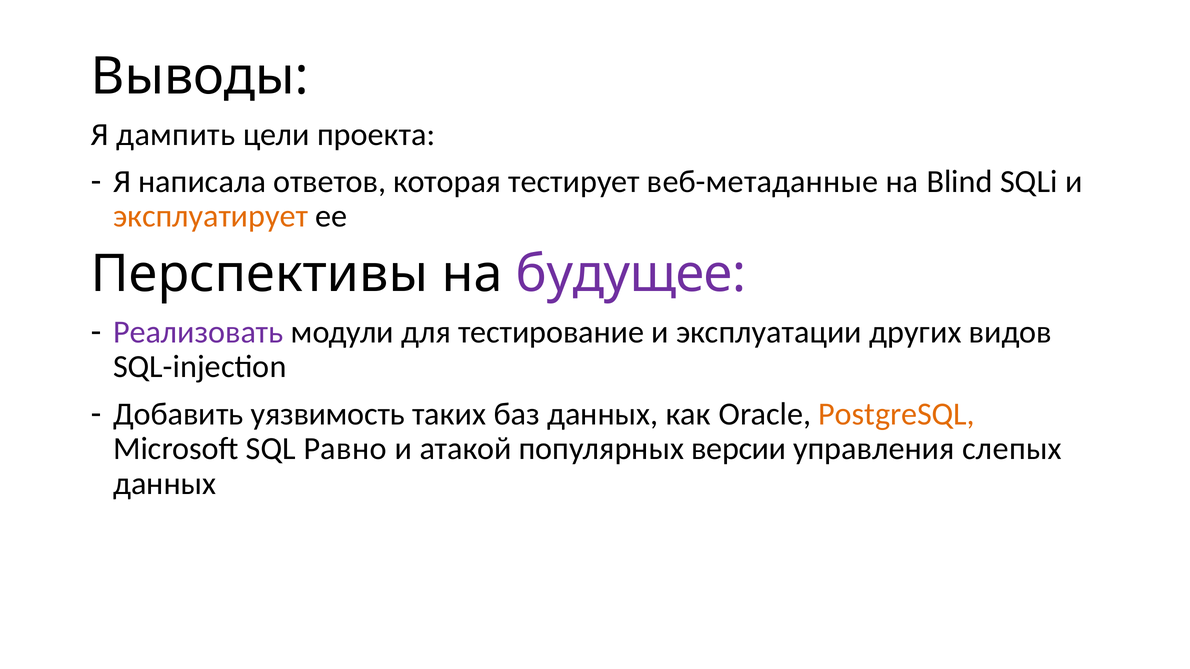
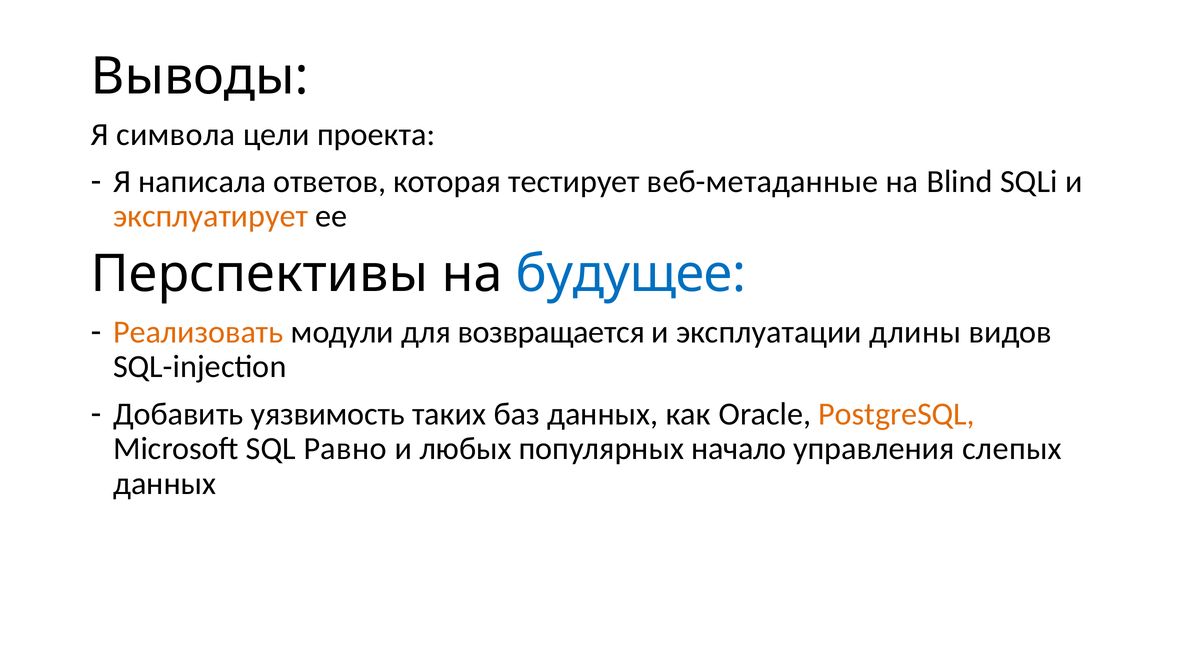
дампить: дампить -> символа
будущее colour: purple -> blue
Реализовать colour: purple -> orange
тестирование: тестирование -> возвращается
других: других -> длины
атакой: атакой -> любых
версии: версии -> начало
